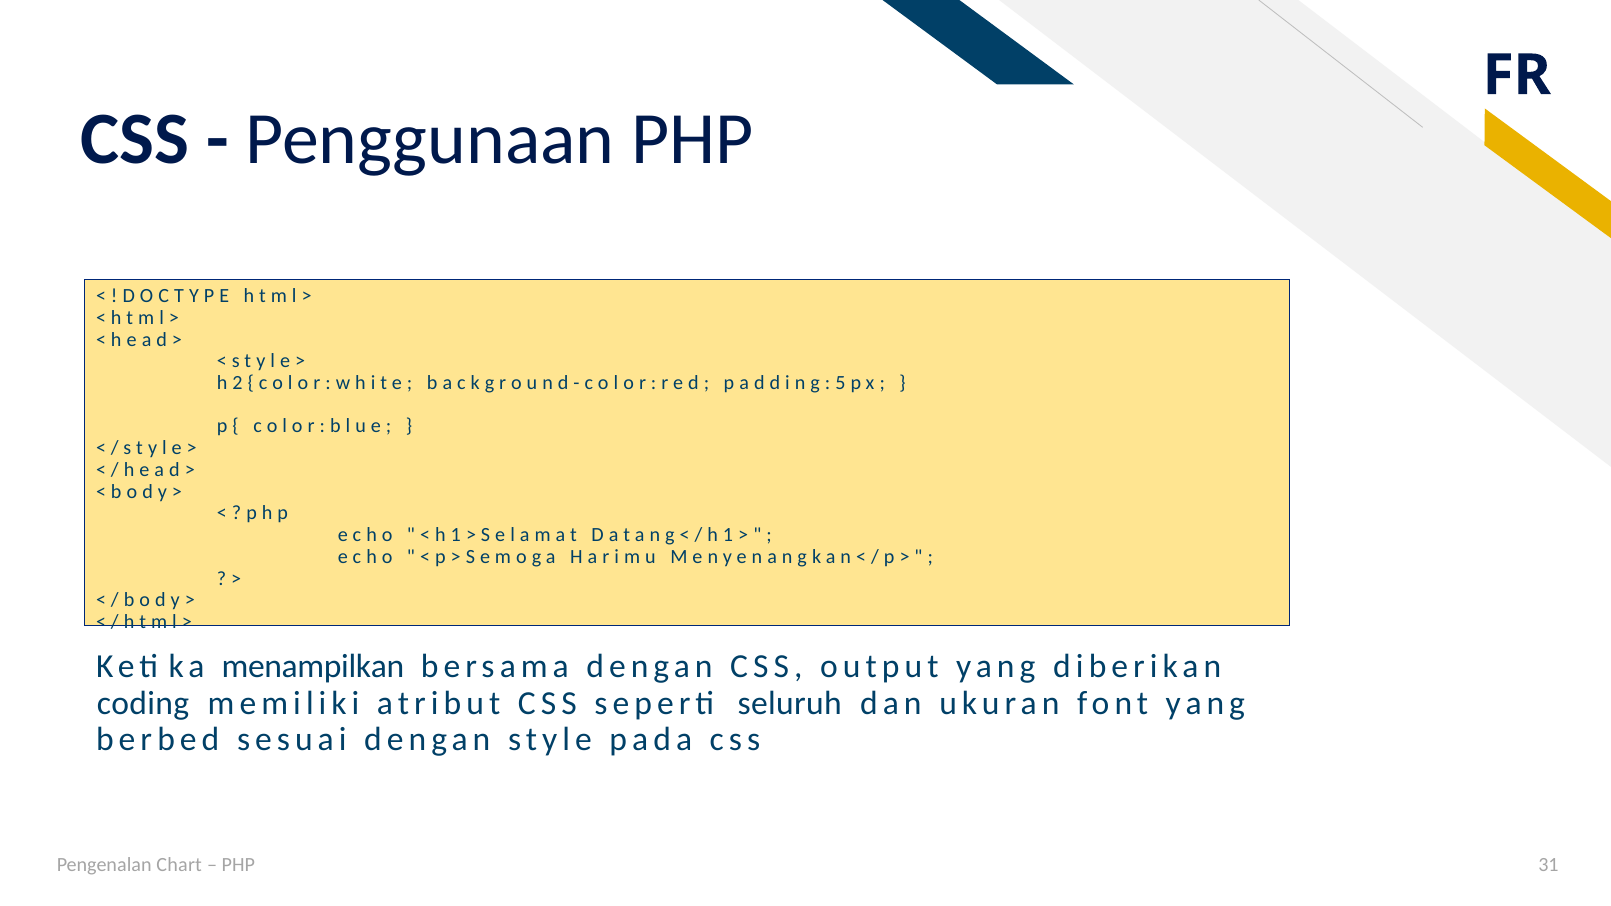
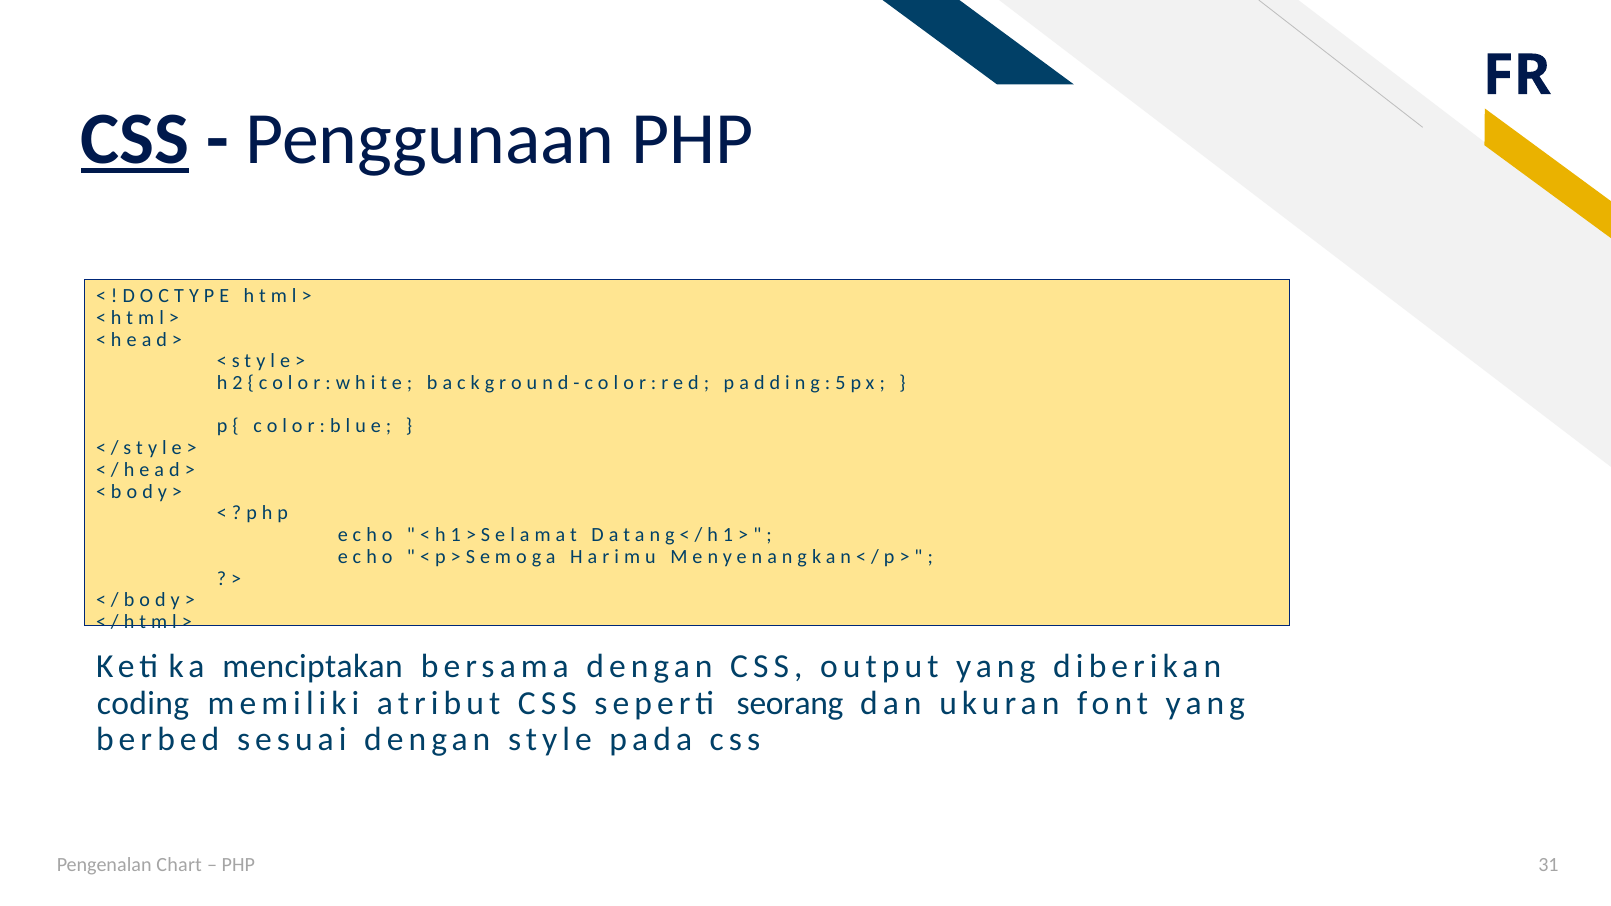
CSS at (135, 139) underline: none -> present
menampilkan: menampilkan -> menciptakan
seluruh: seluruh -> seorang
